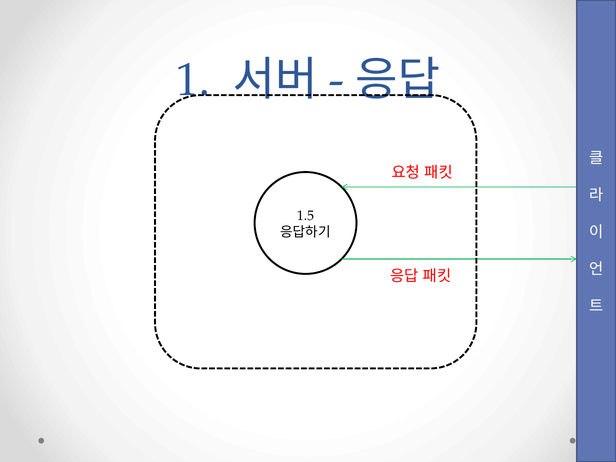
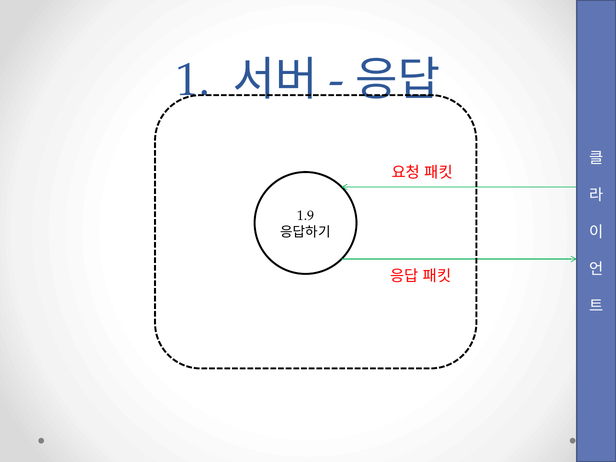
1.5: 1.5 -> 1.9
